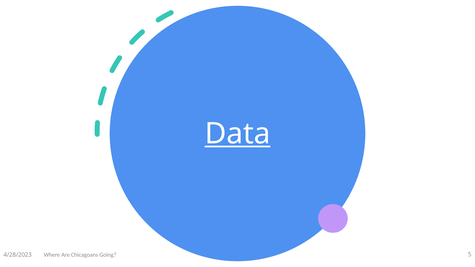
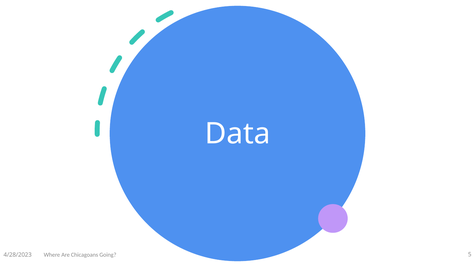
Data underline: present -> none
